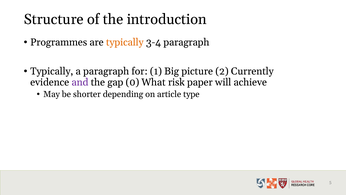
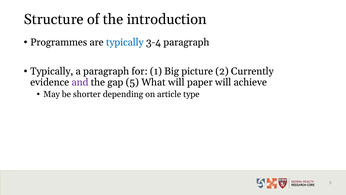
typically at (125, 42) colour: orange -> blue
gap 0: 0 -> 5
What risk: risk -> will
